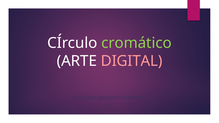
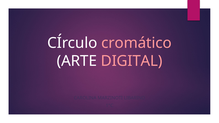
cromático colour: light green -> pink
